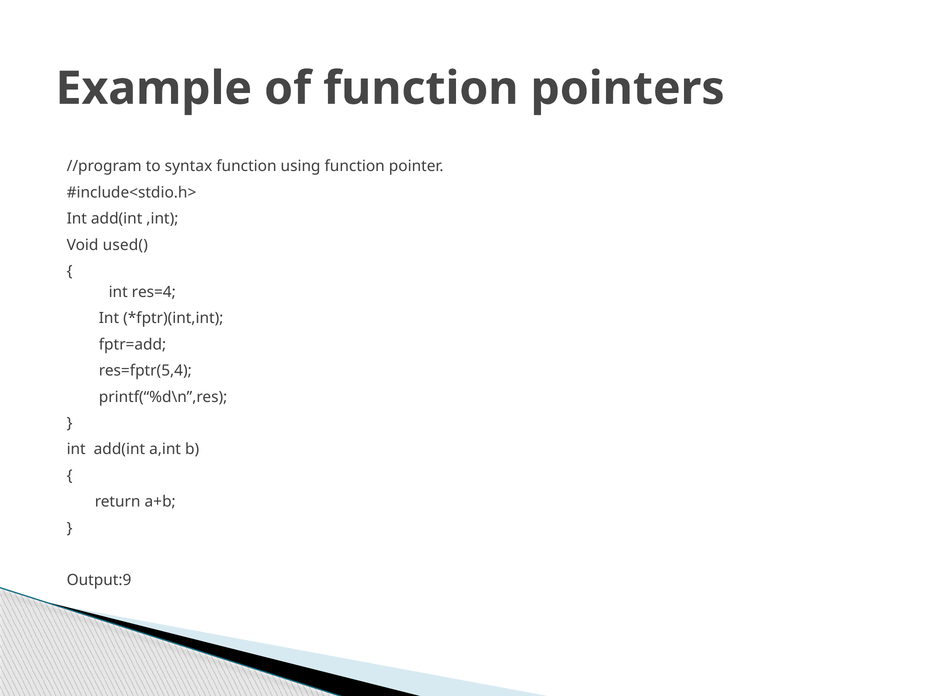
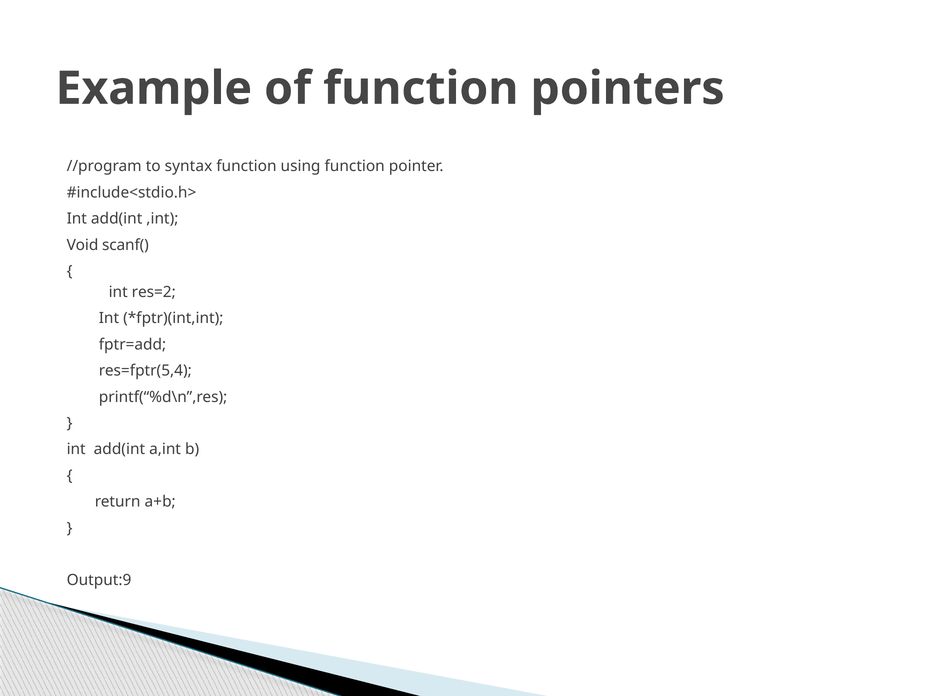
used(: used( -> scanf(
res=4: res=4 -> res=2
